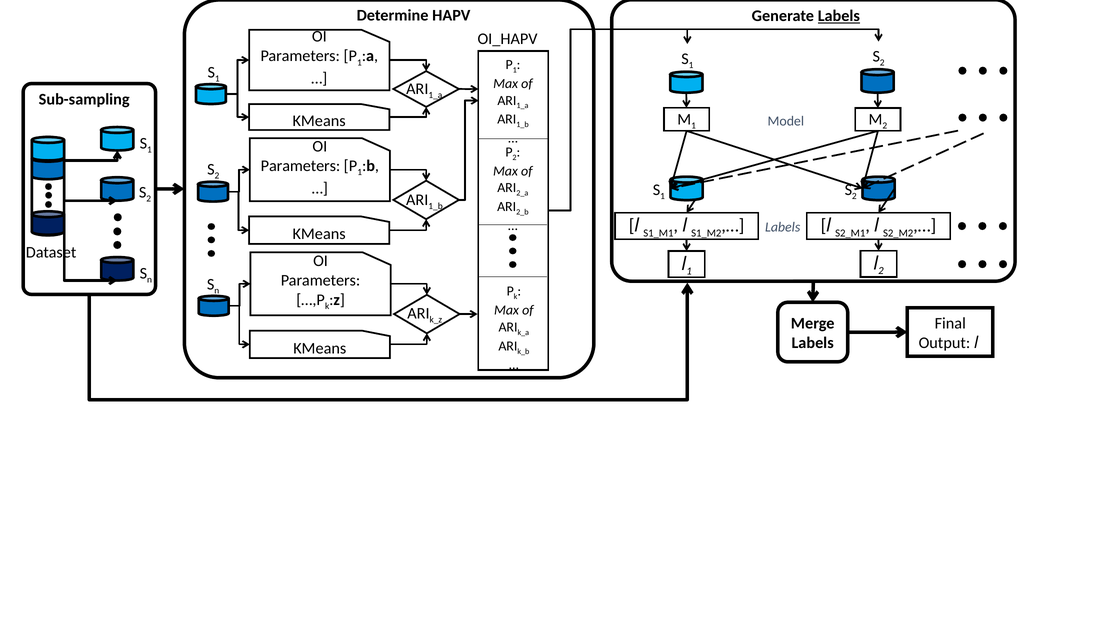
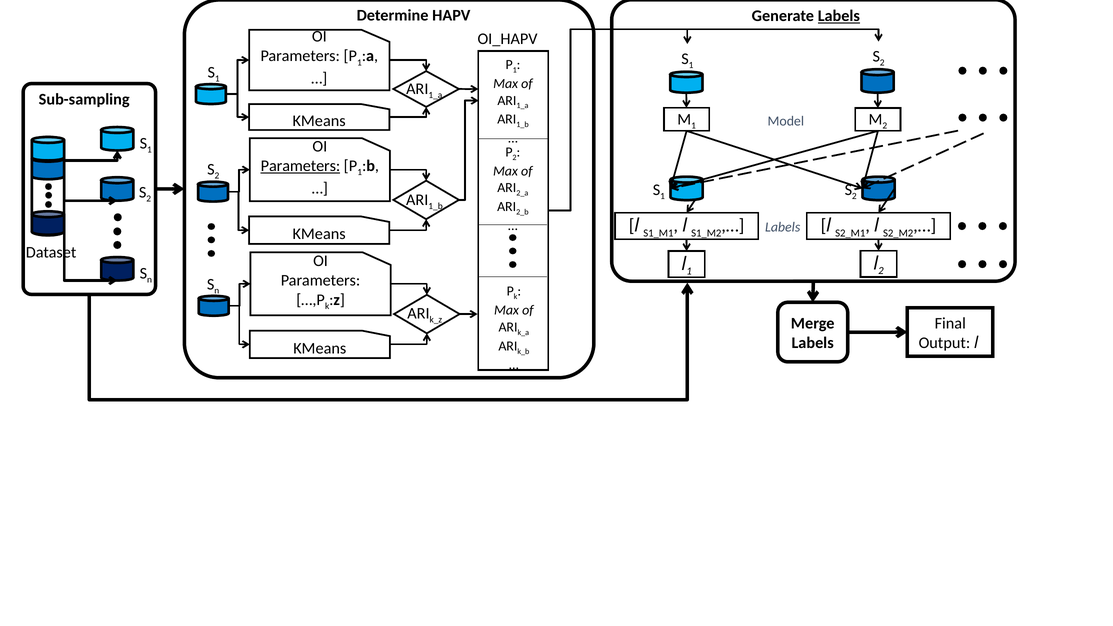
Parameters at (300, 166) underline: none -> present
